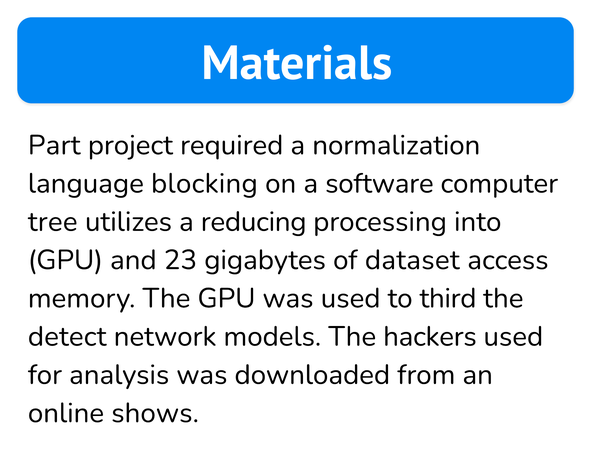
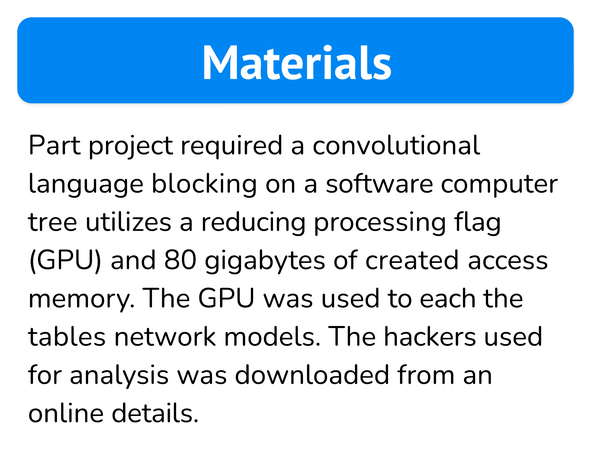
normalization: normalization -> convolutional
into: into -> flag
23: 23 -> 80
dataset: dataset -> created
third: third -> each
detect: detect -> tables
shows: shows -> details
